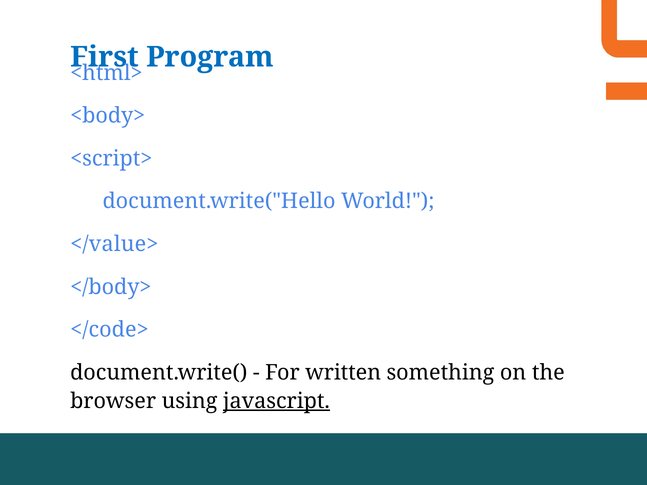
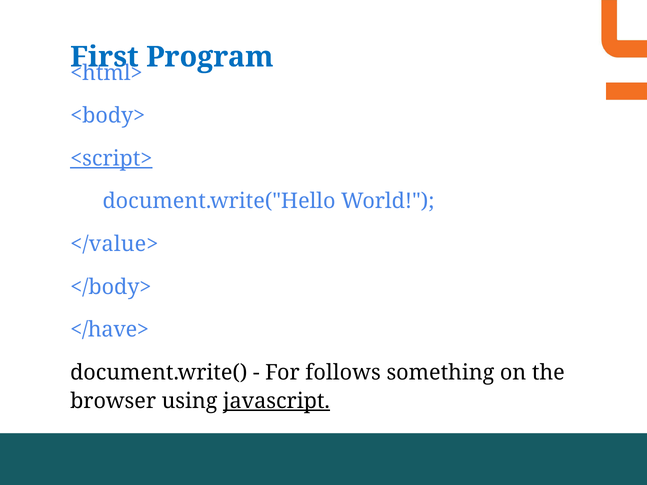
<script> underline: none -> present
</code>: </code> -> </have>
written: written -> follows
